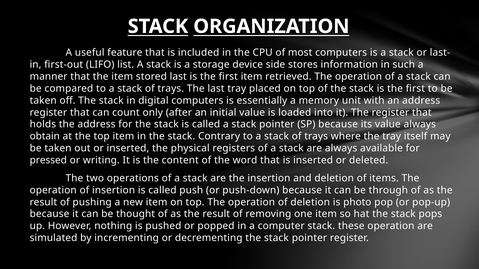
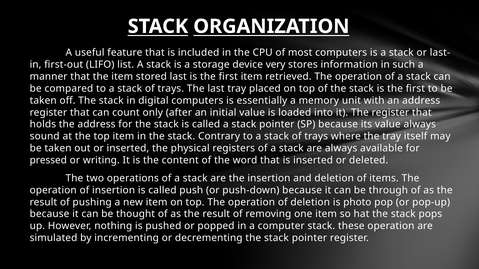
side: side -> very
obtain: obtain -> sound
